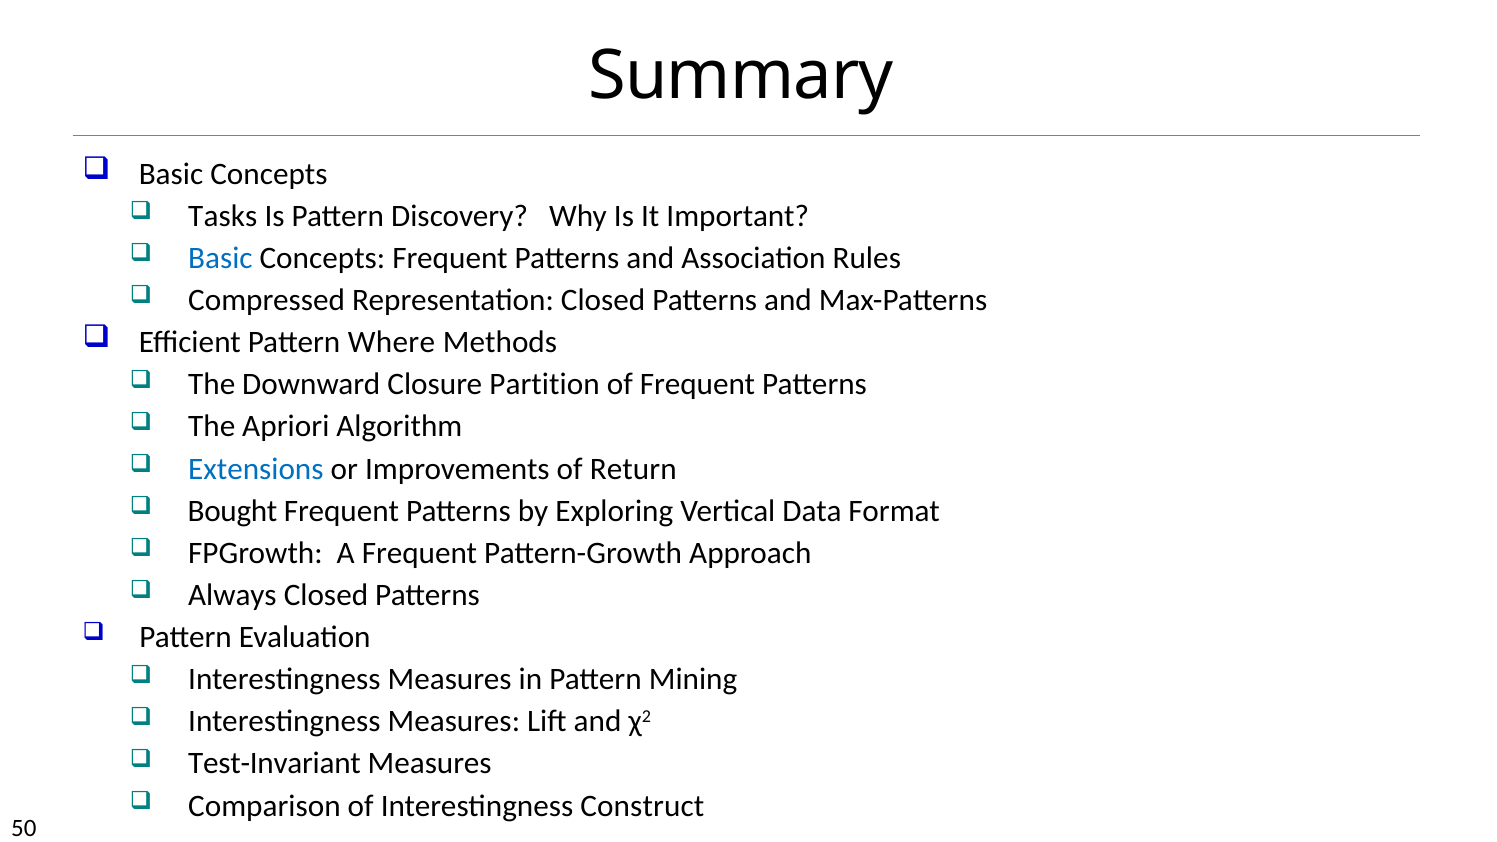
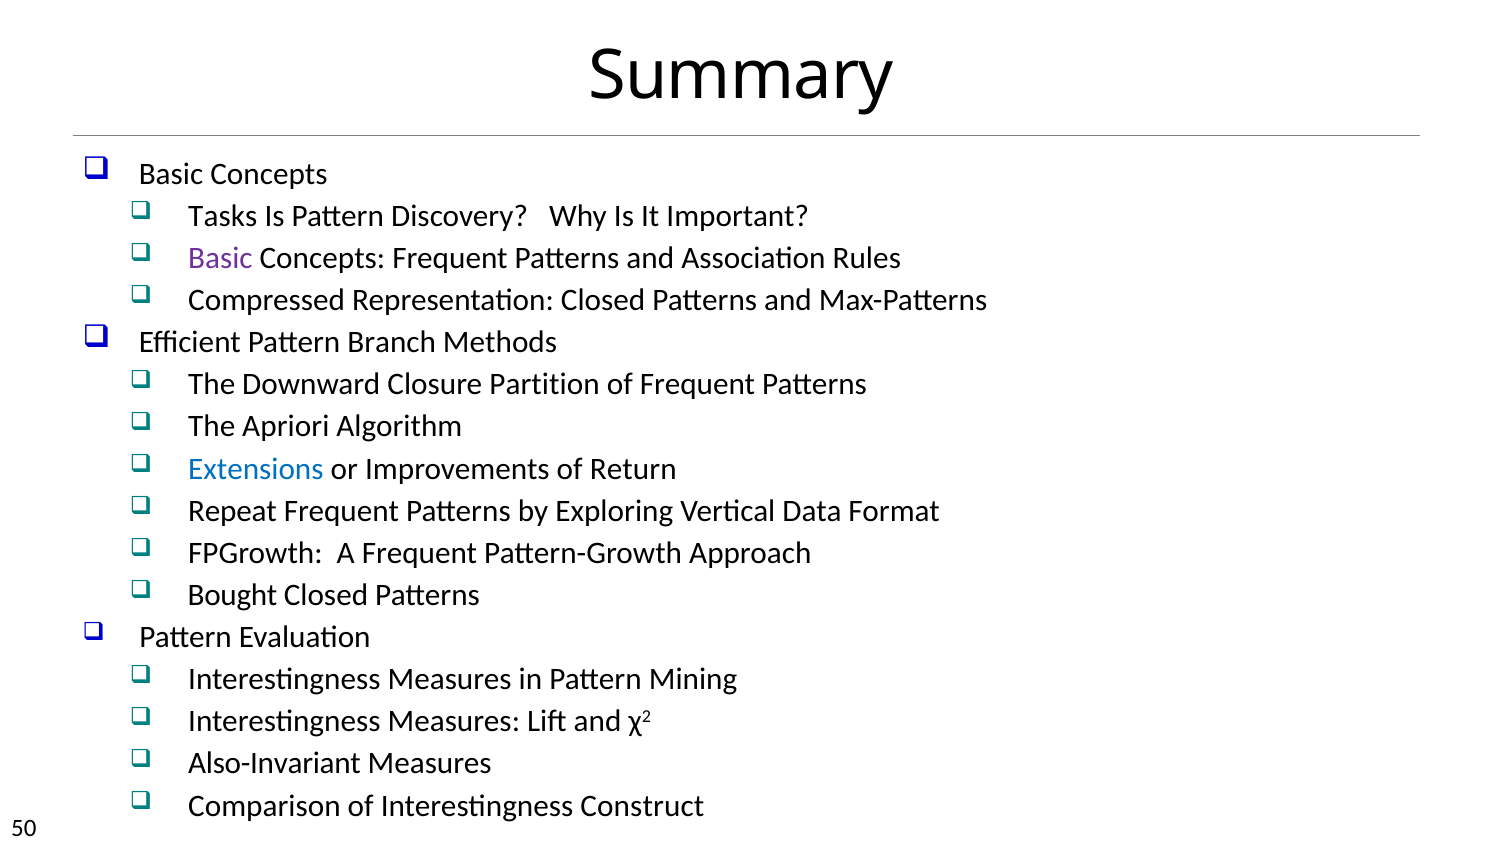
Basic at (220, 258) colour: blue -> purple
Where: Where -> Branch
Bought: Bought -> Repeat
Always: Always -> Bought
Test-Invariant: Test-Invariant -> Also-Invariant
